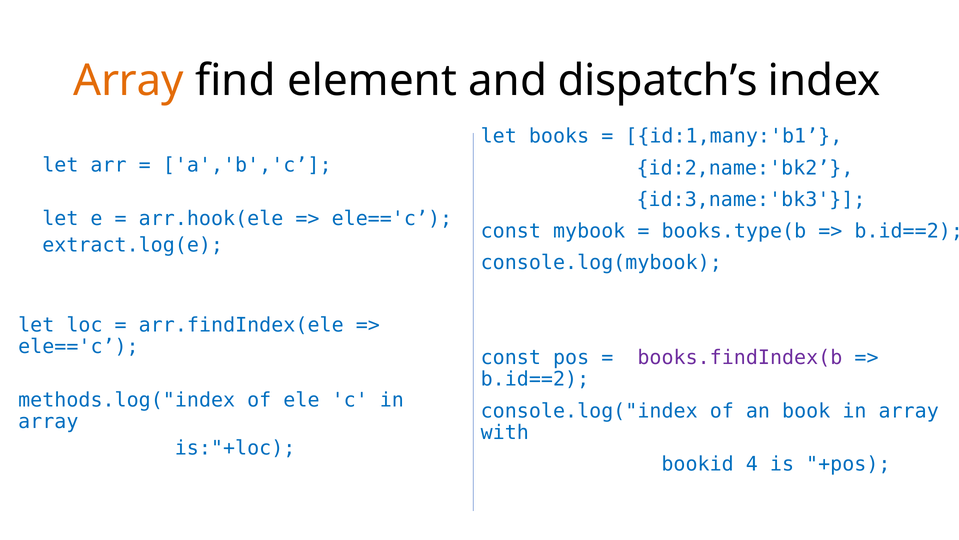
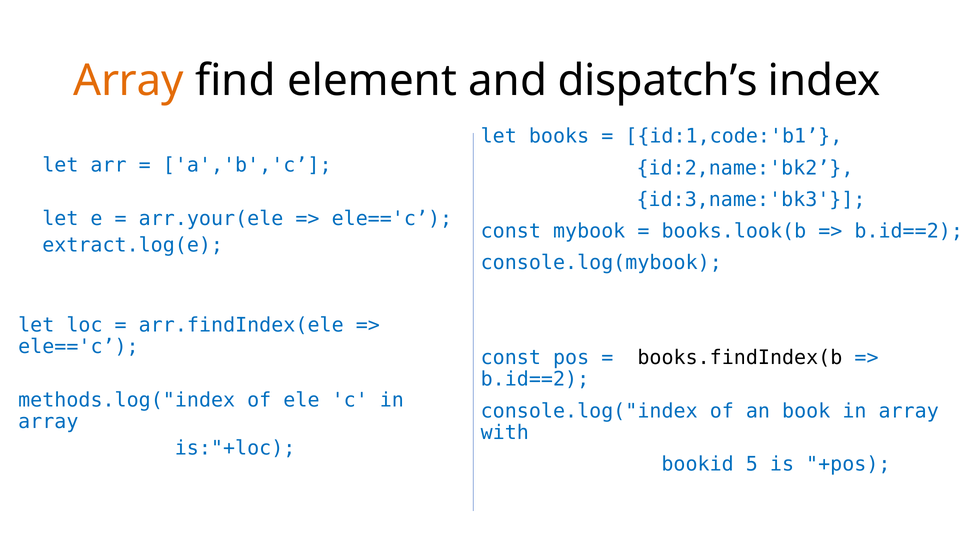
id:1,many:'b1: id:1,many:'b1 -> id:1,code:'b1
arr.hook(ele: arr.hook(ele -> arr.your(ele
books.type(b: books.type(b -> books.look(b
books.findIndex(b colour: purple -> black
4: 4 -> 5
